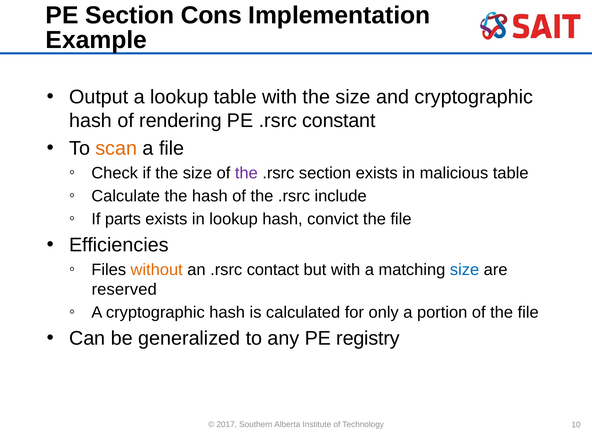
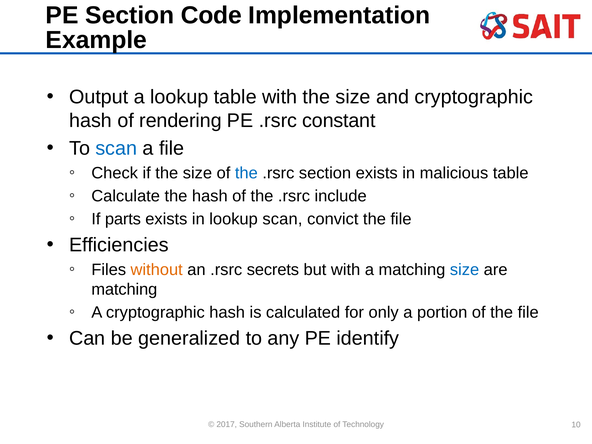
Cons: Cons -> Code
scan at (116, 148) colour: orange -> blue
the at (246, 173) colour: purple -> blue
lookup hash: hash -> scan
contact: contact -> secrets
reserved at (124, 289): reserved -> matching
registry: registry -> identify
